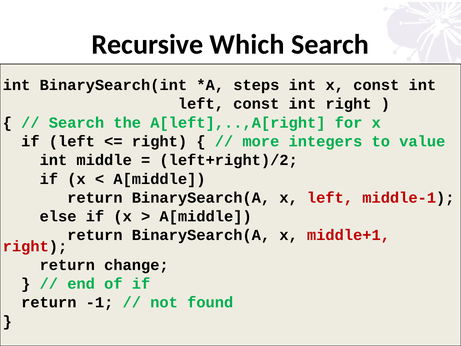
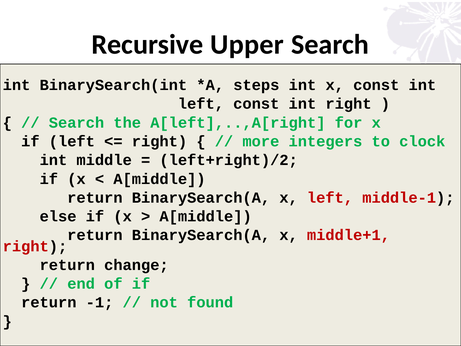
Which: Which -> Upper
value: value -> clock
